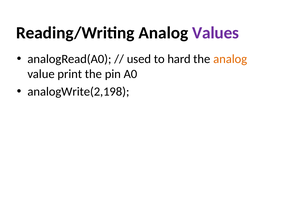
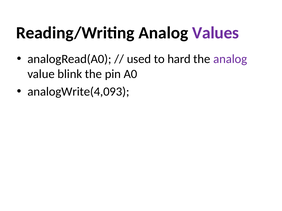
analog at (230, 59) colour: orange -> purple
print: print -> blink
analogWrite(2,198: analogWrite(2,198 -> analogWrite(4,093
